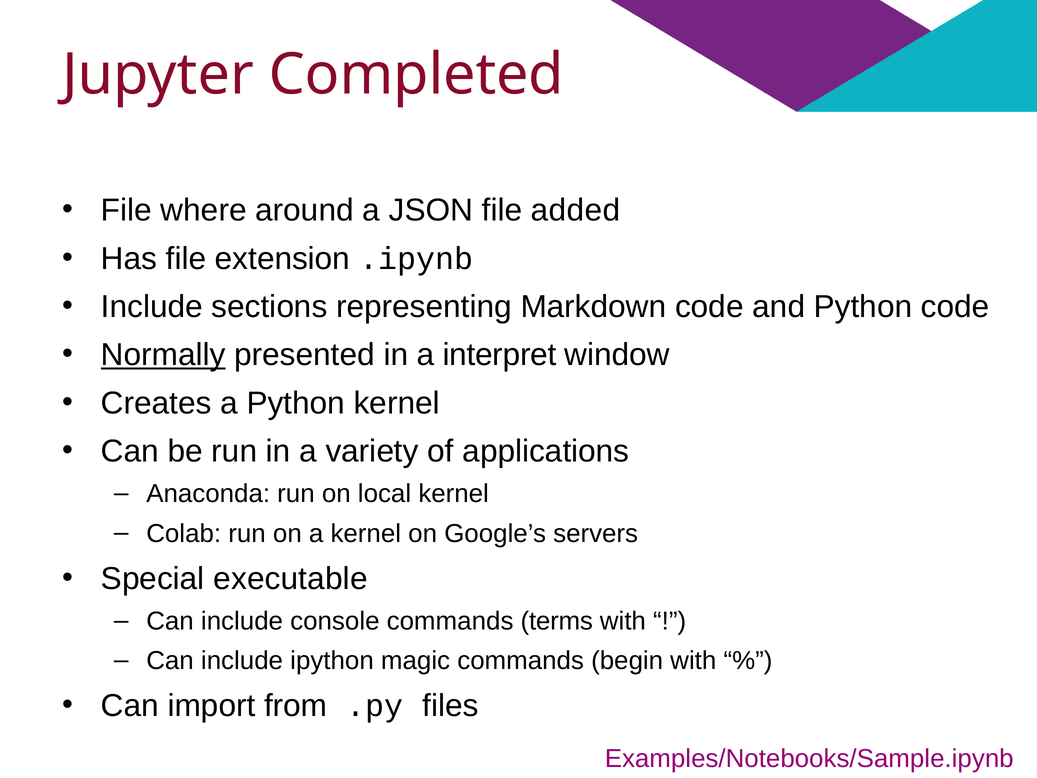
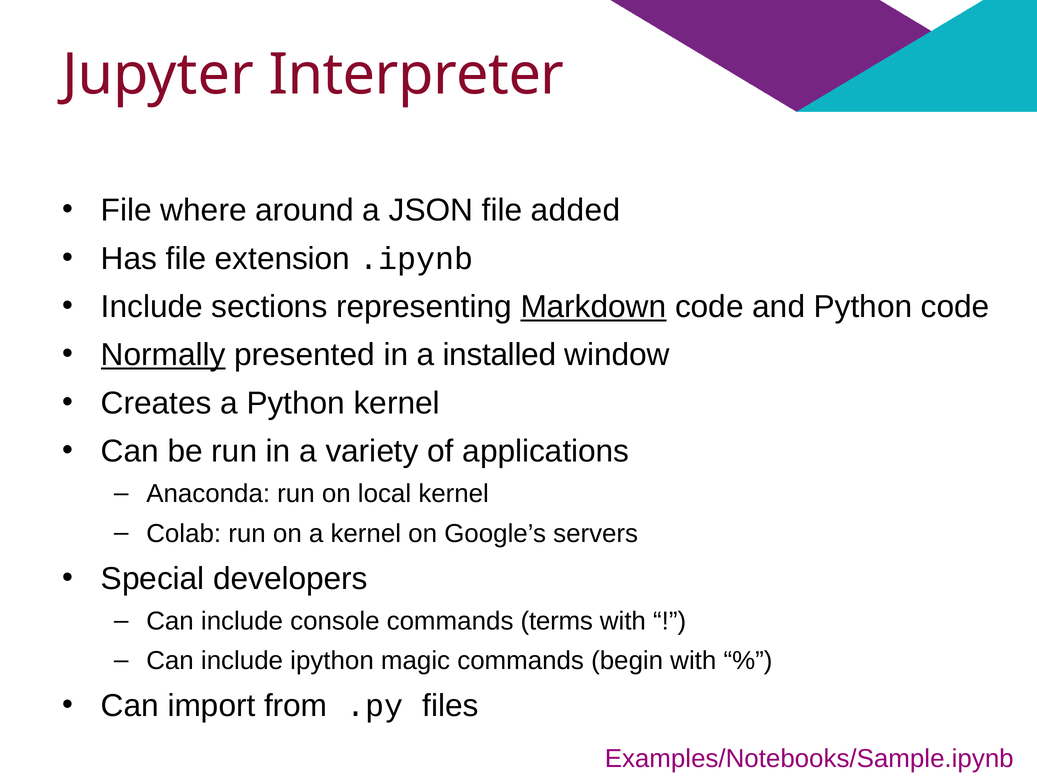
Completed: Completed -> Interpreter
Markdown underline: none -> present
interpret: interpret -> installed
executable: executable -> developers
